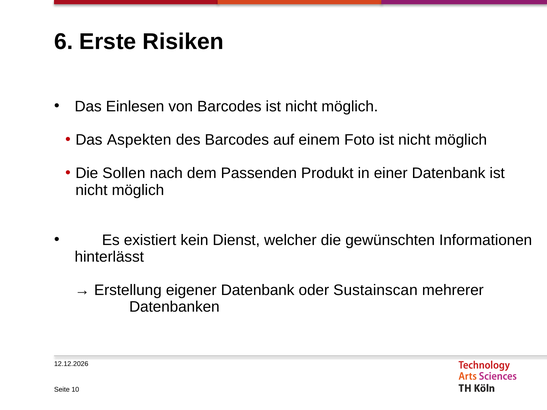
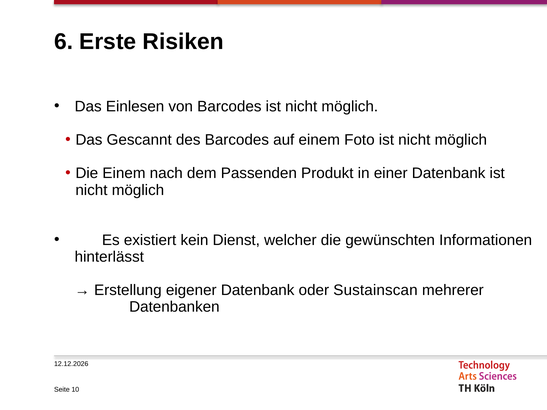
Aspekten: Aspekten -> Gescannt
Die Sollen: Sollen -> Einem
